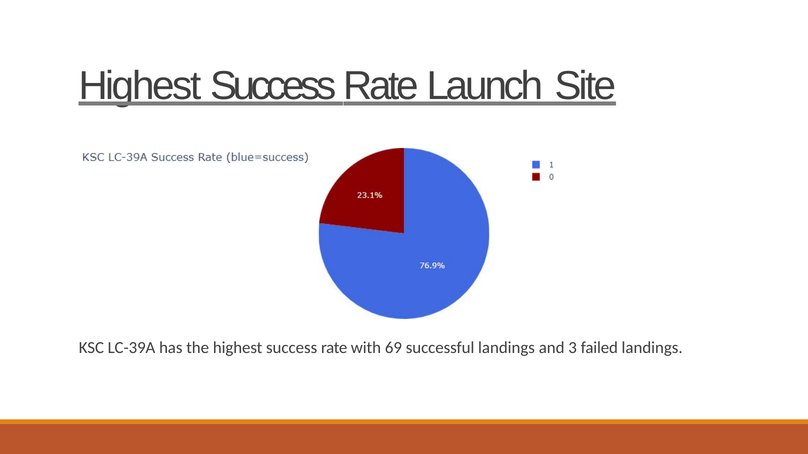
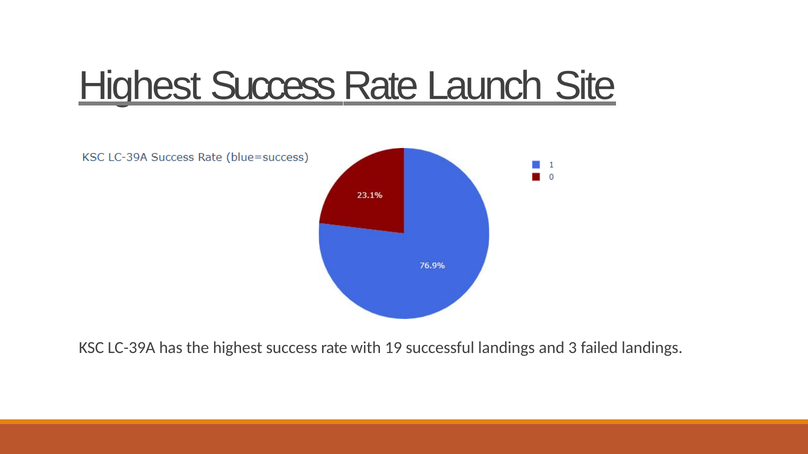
69: 69 -> 19
